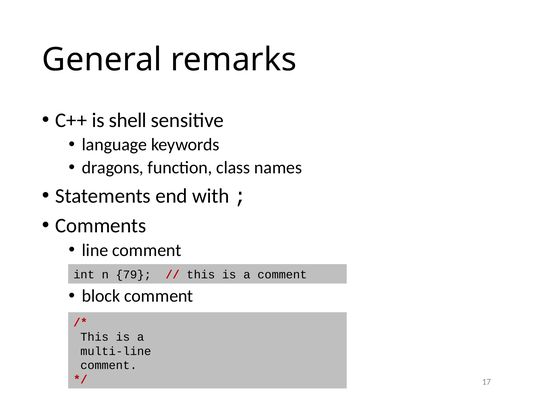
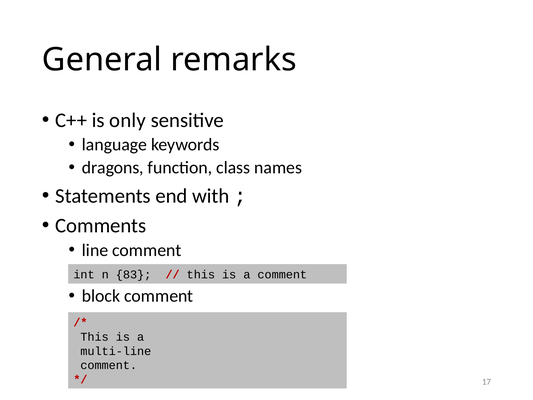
shell: shell -> only
79: 79 -> 83
